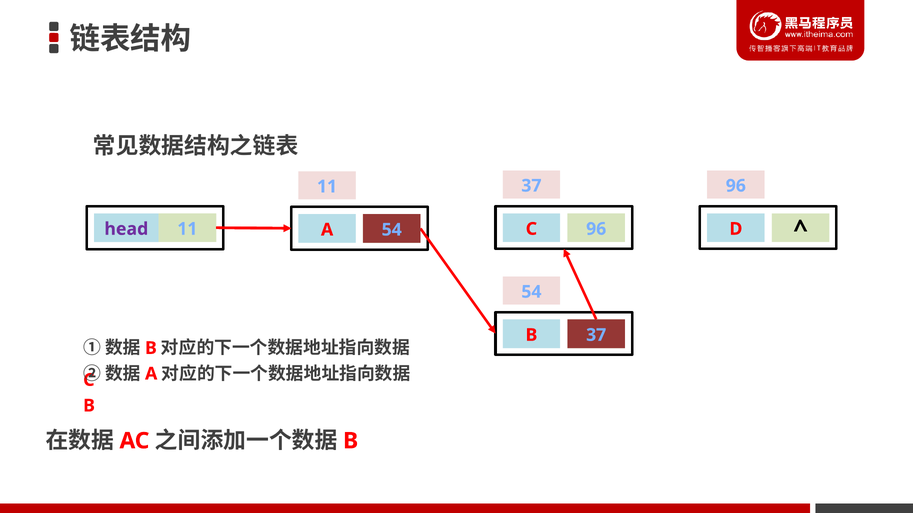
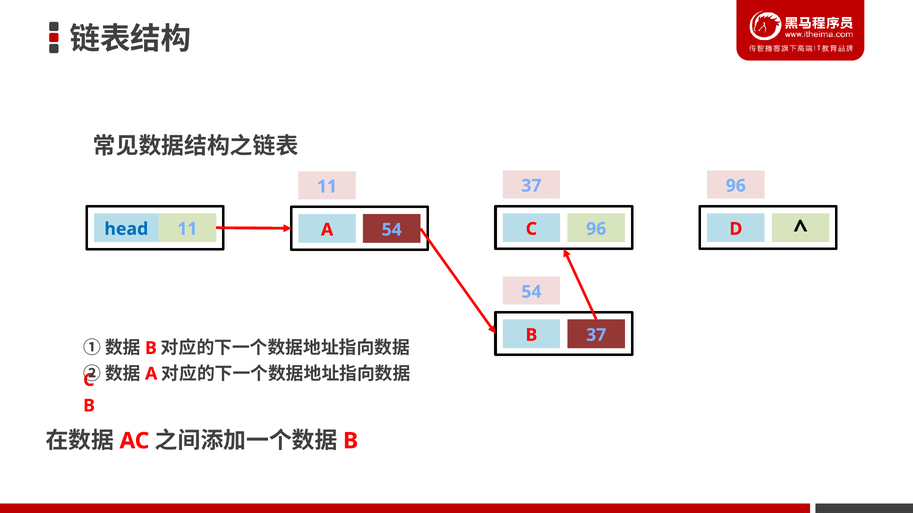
head colour: purple -> blue
